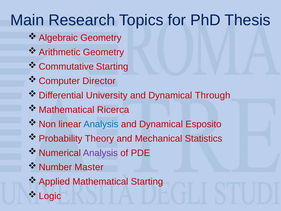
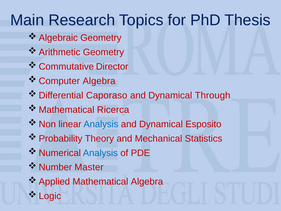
Starting at (112, 67): Starting -> Director
Director at (99, 81): Director -> Algebra
University: University -> Caporaso
Analysis at (100, 153) colour: purple -> blue
Mathematical Starting: Starting -> Algebra
